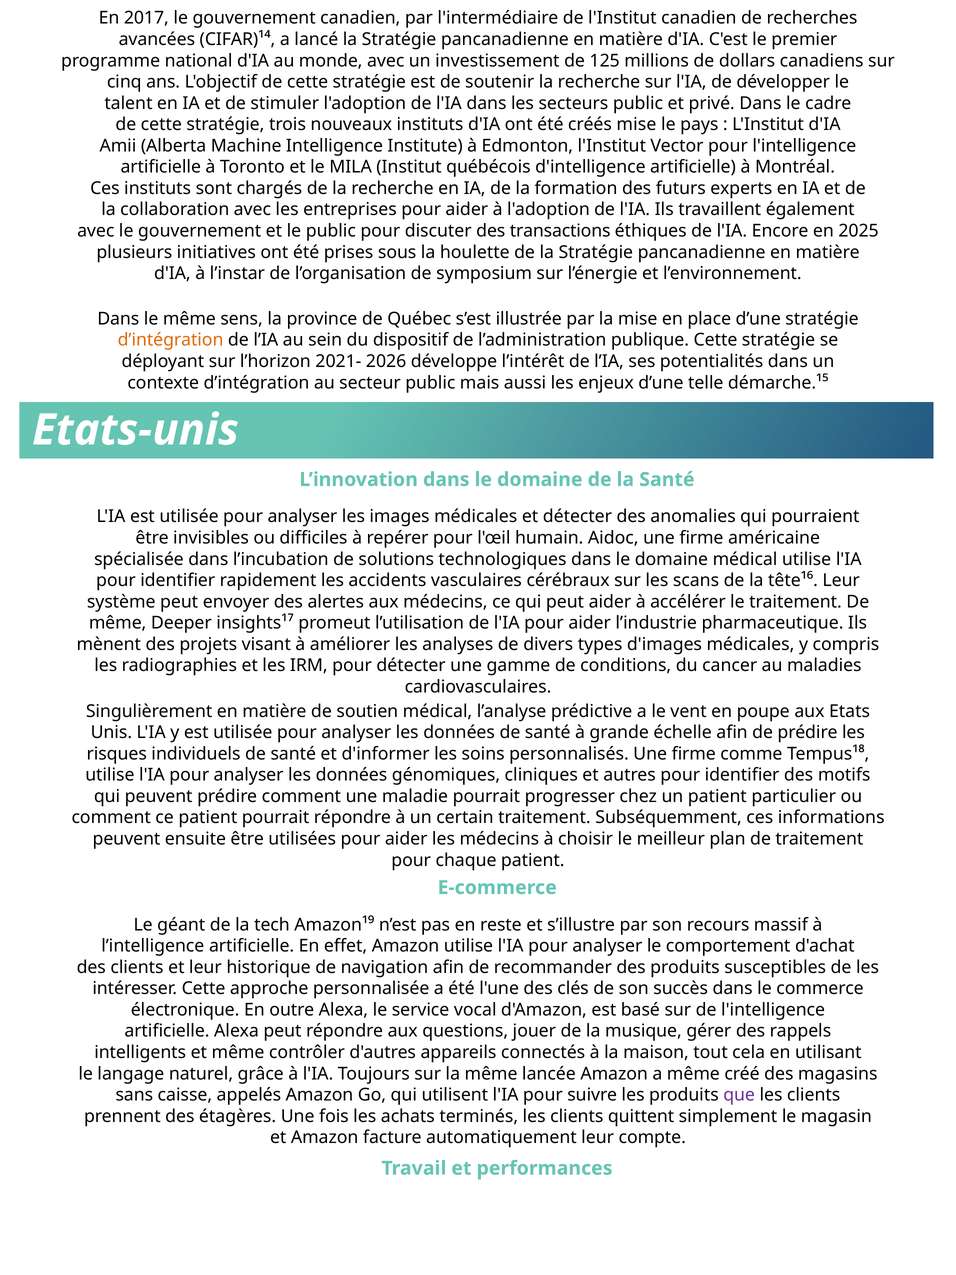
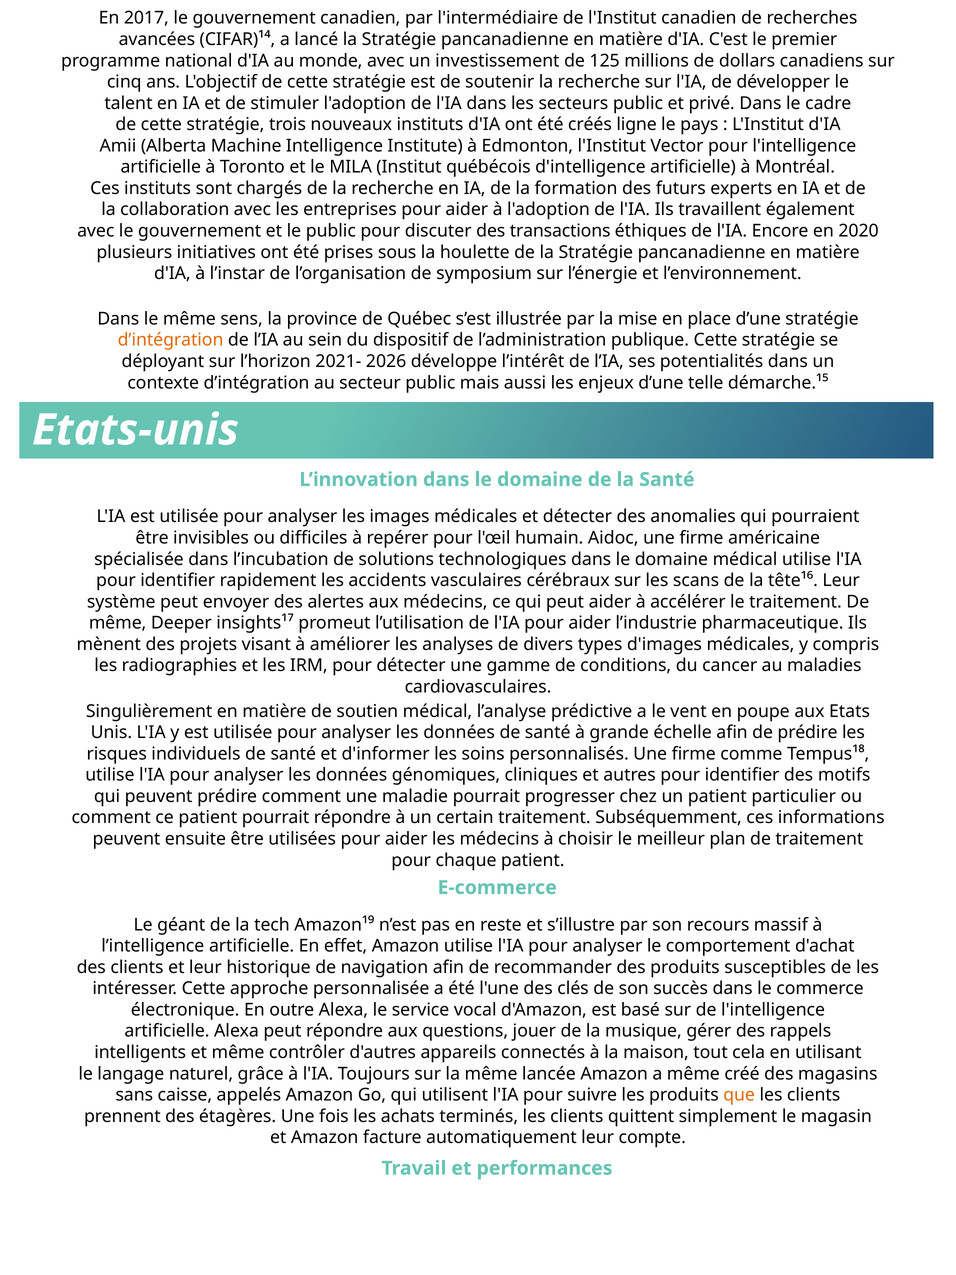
créés mise: mise -> ligne
2025: 2025 -> 2020
que colour: purple -> orange
